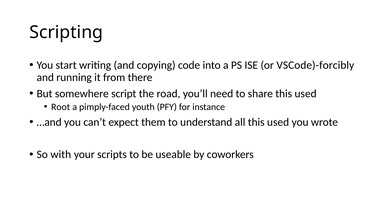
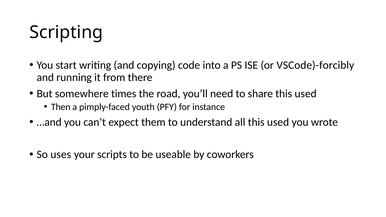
script: script -> times
Root: Root -> Then
with: with -> uses
